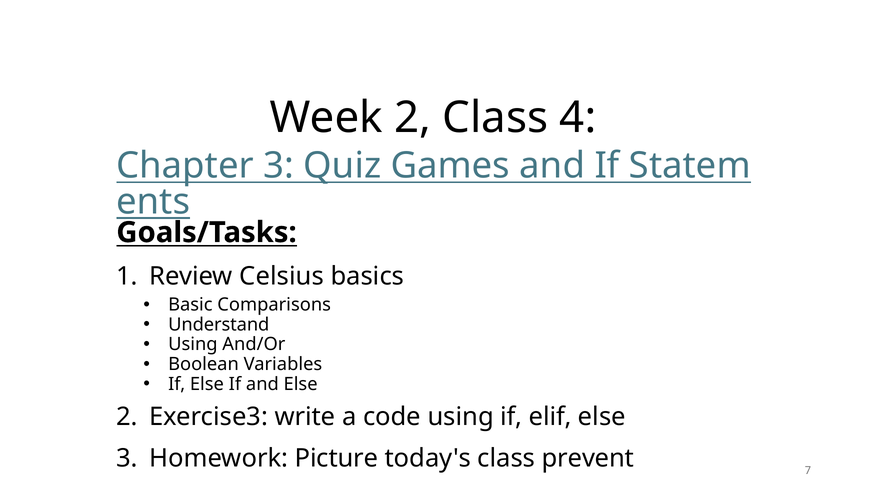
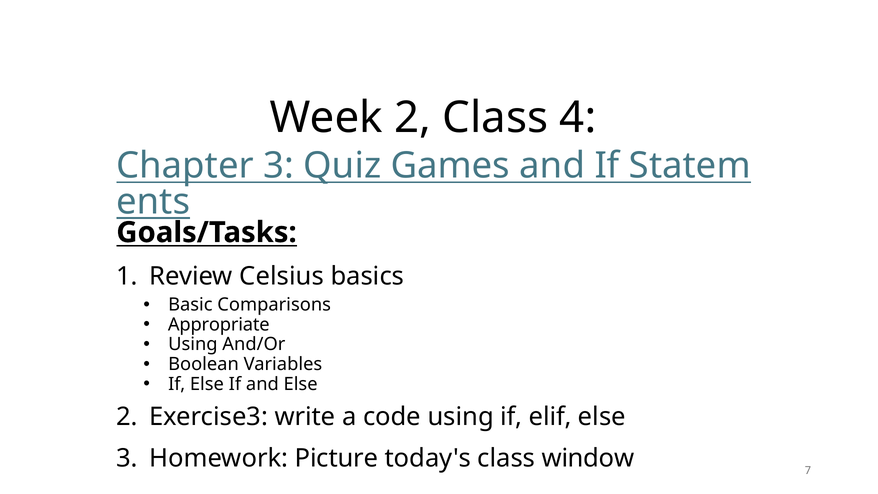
Understand: Understand -> Appropriate
prevent: prevent -> window
